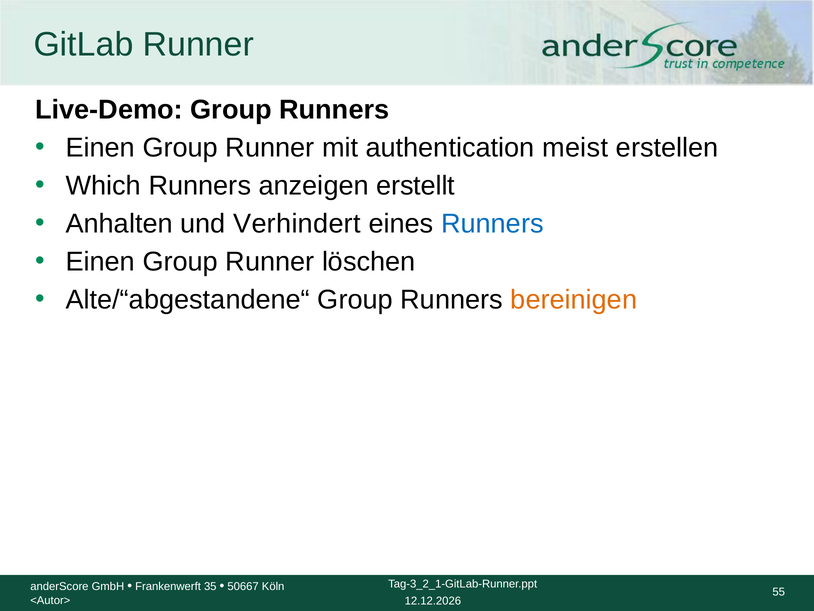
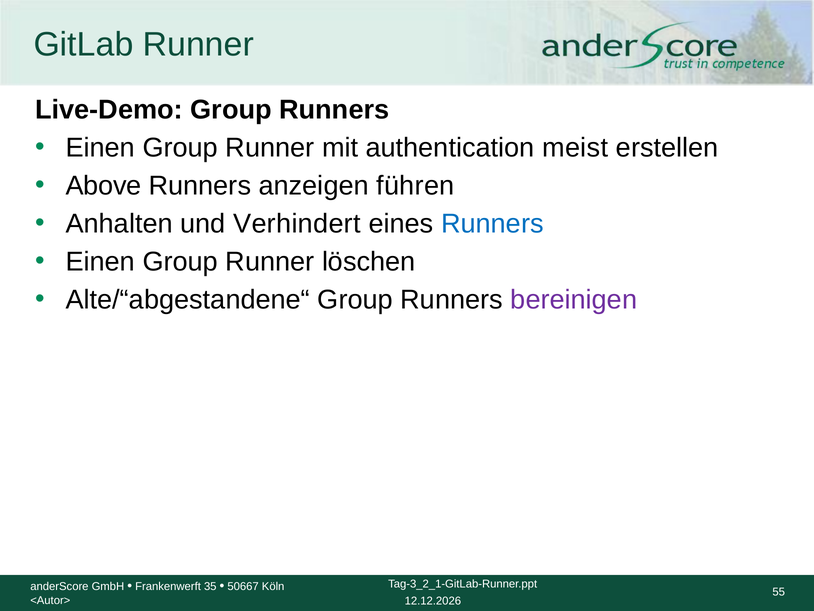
Which: Which -> Above
erstellt: erstellt -> führen
bereinigen colour: orange -> purple
